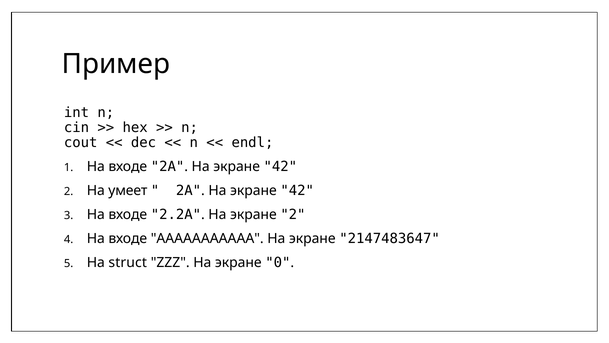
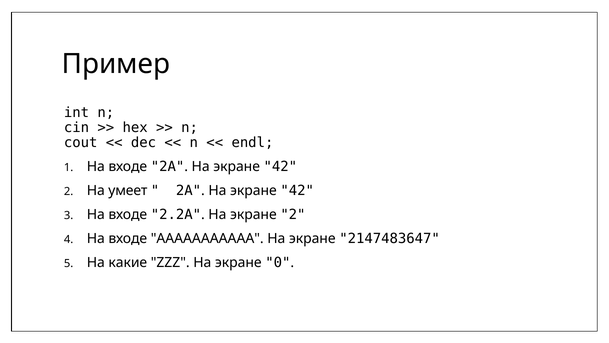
struct: struct -> какие
